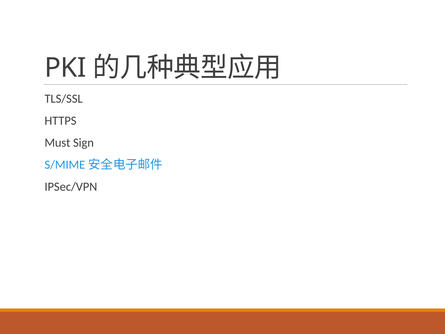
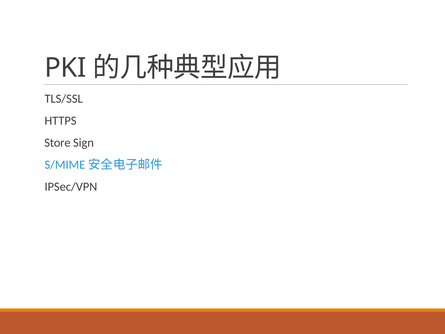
Must: Must -> Store
